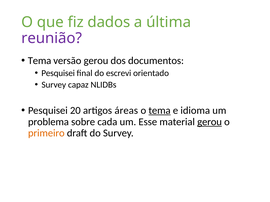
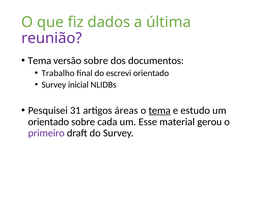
versão gerou: gerou -> sobre
Pesquisei at (58, 73): Pesquisei -> Trabalho
capaz: capaz -> inicial
20: 20 -> 31
idioma: idioma -> estudo
problema at (48, 122): problema -> orientado
gerou at (210, 122) underline: present -> none
primeiro colour: orange -> purple
